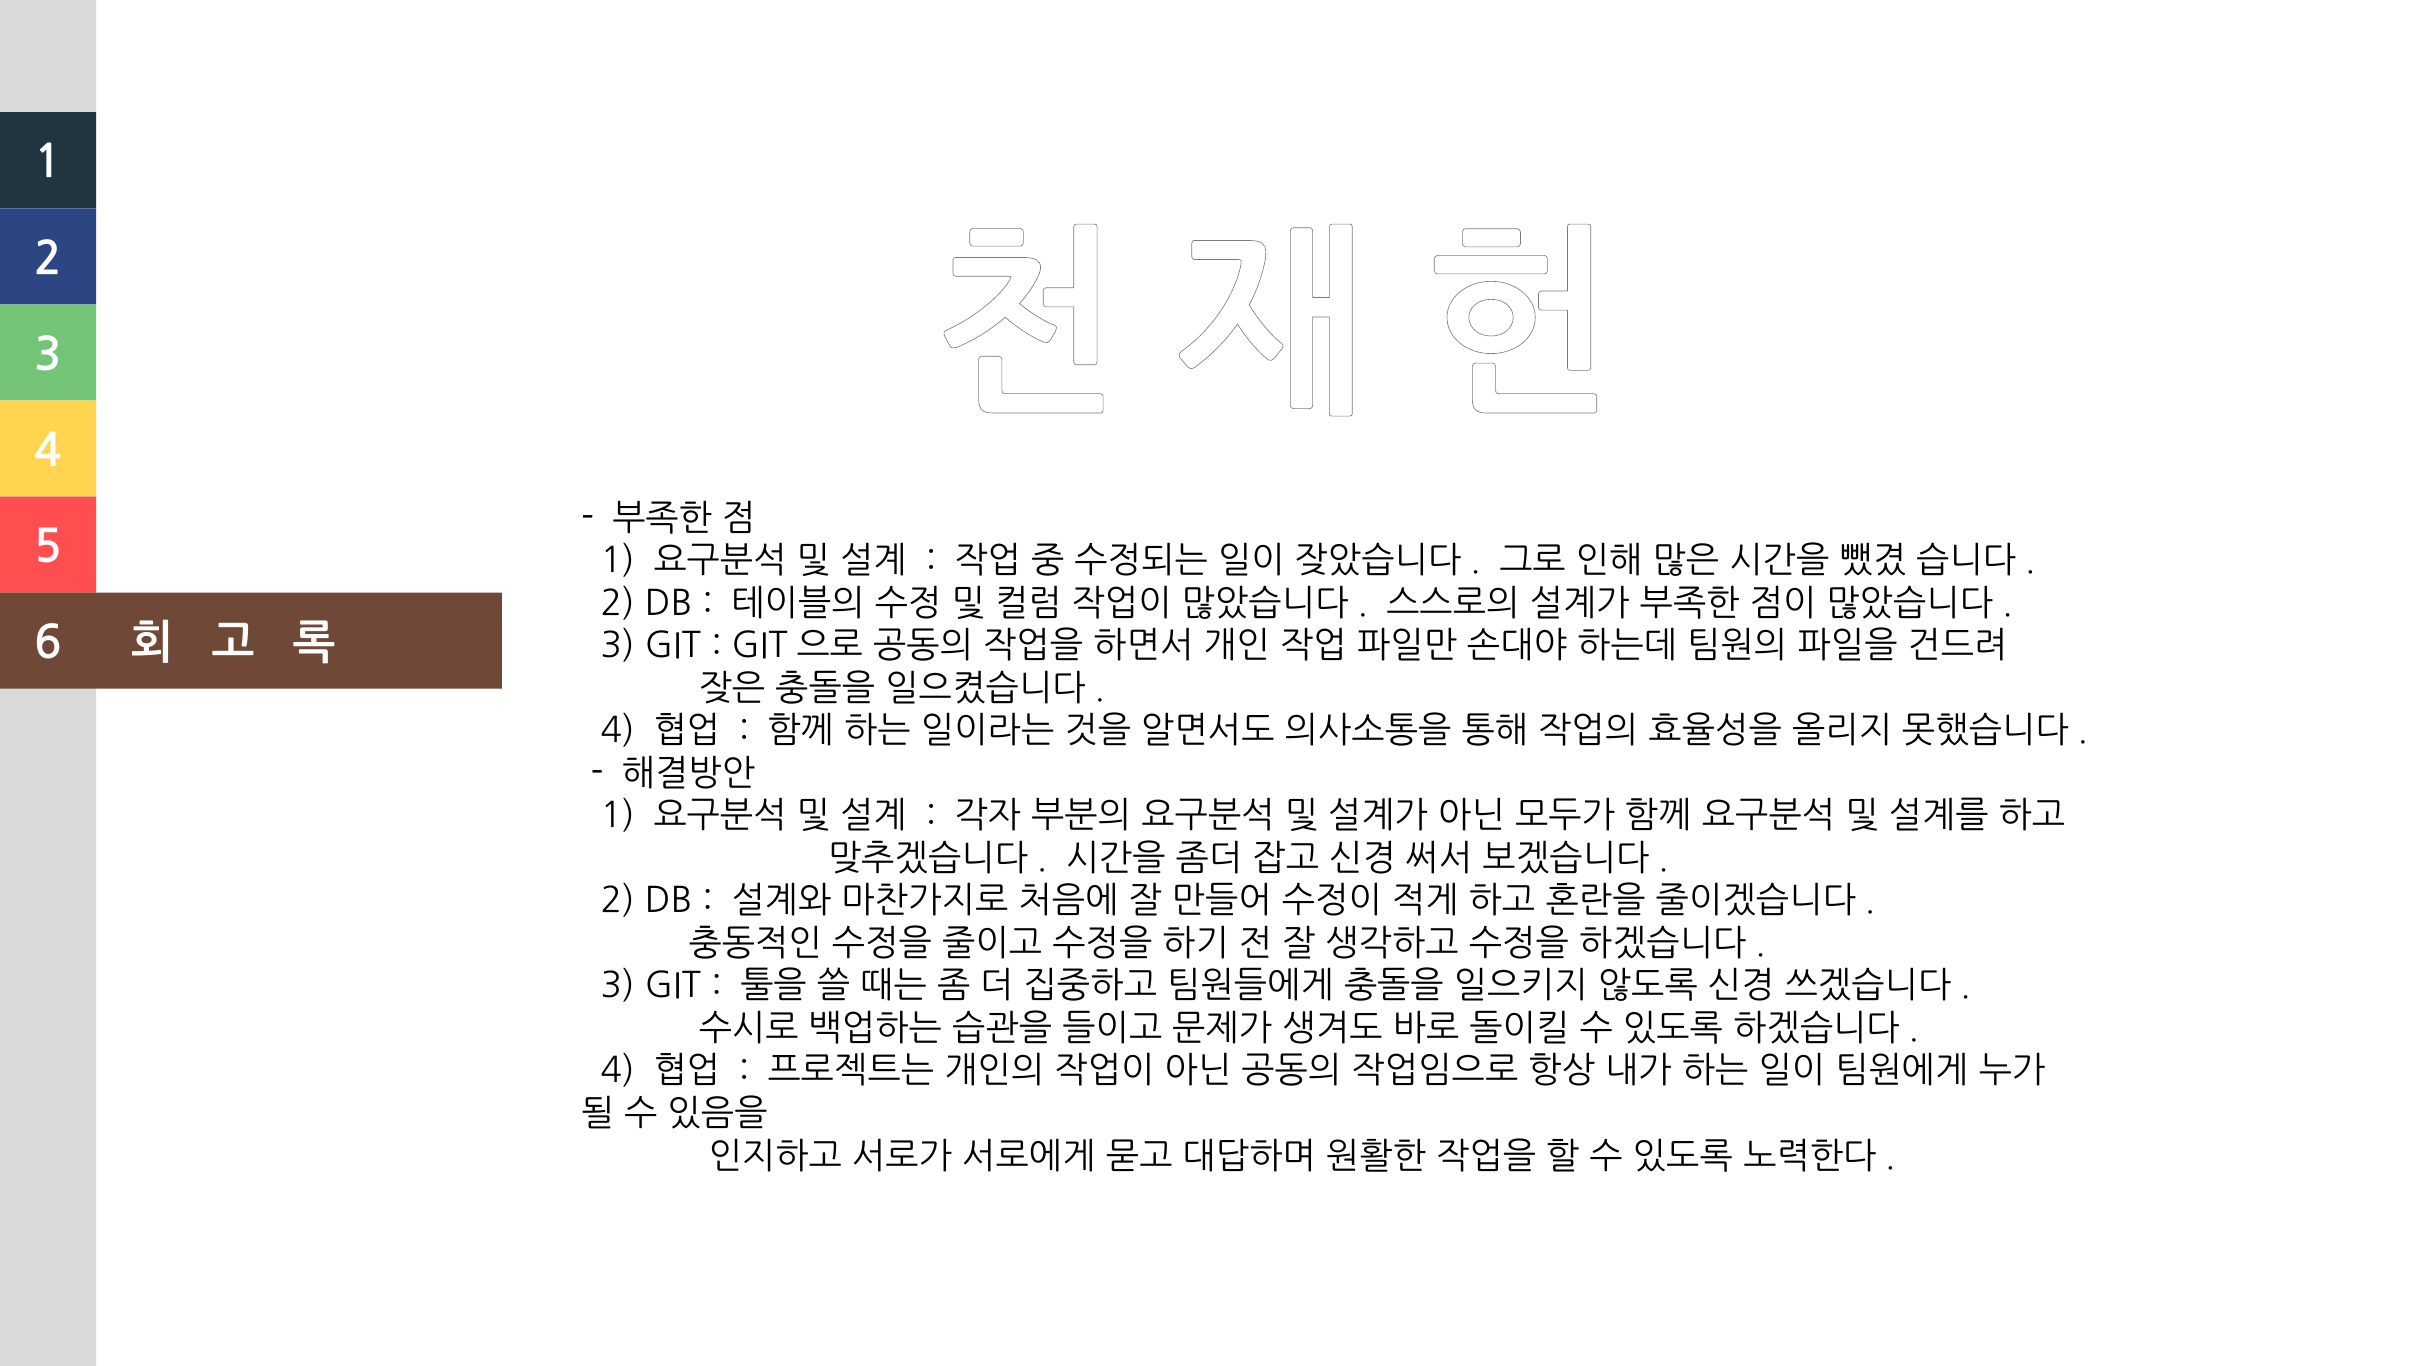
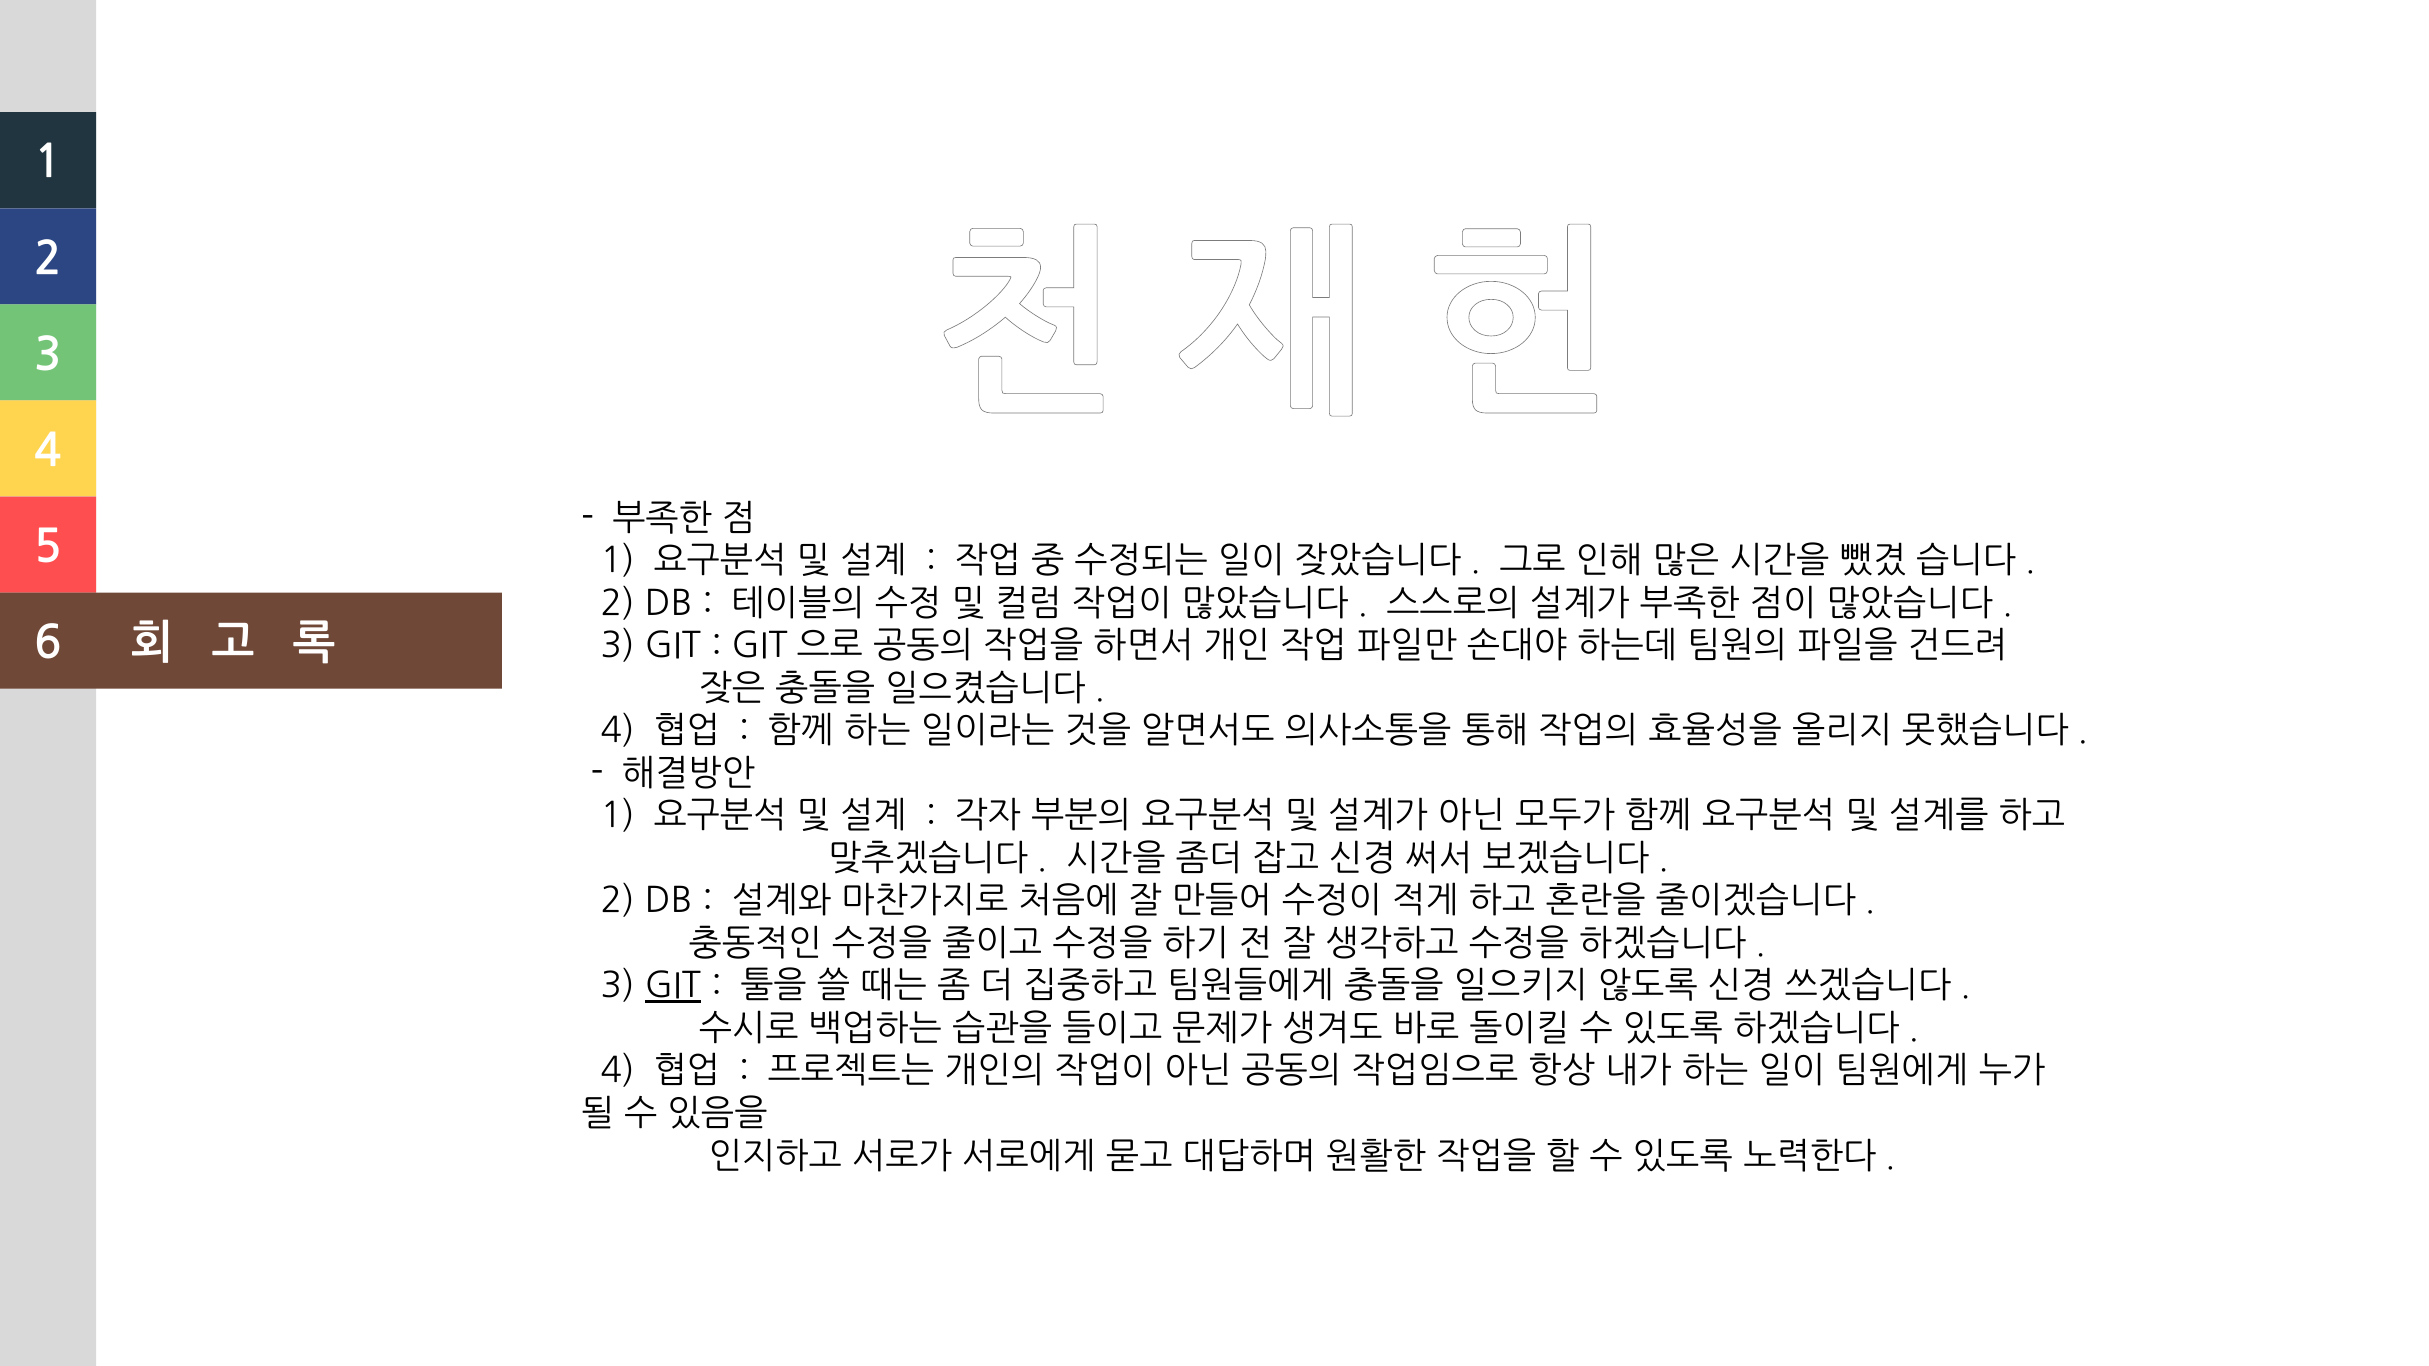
GIT at (673, 986) underline: none -> present
